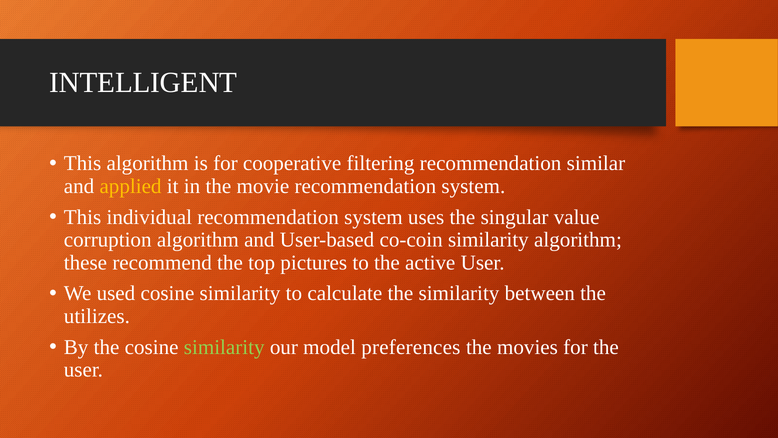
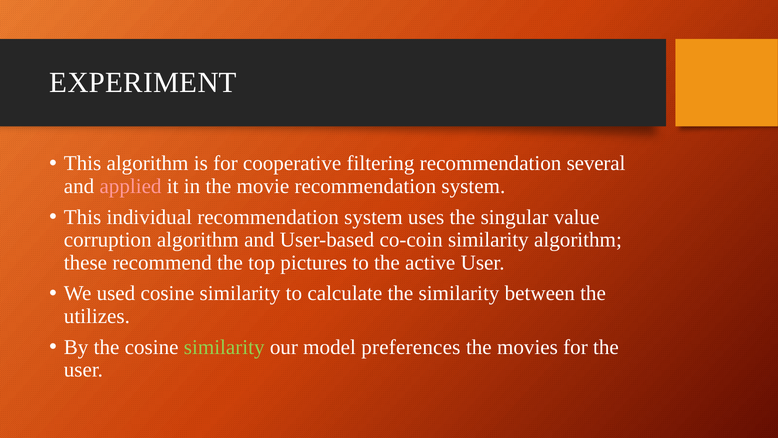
INTELLIGENT: INTELLIGENT -> EXPERIMENT
similar: similar -> several
applied colour: yellow -> pink
